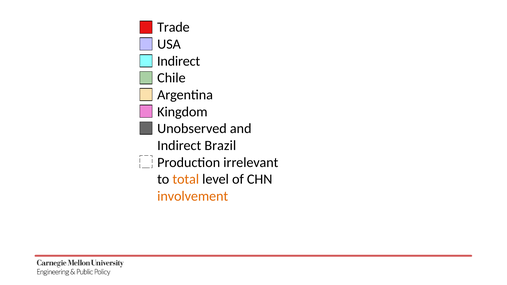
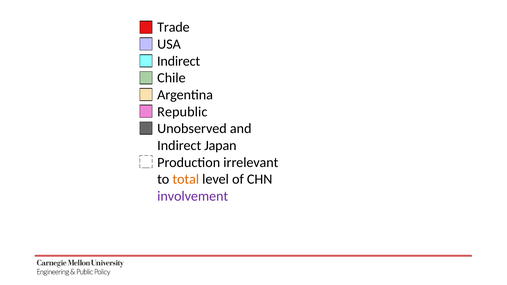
Kingdom: Kingdom -> Republic
Brazil: Brazil -> Japan
involvement colour: orange -> purple
